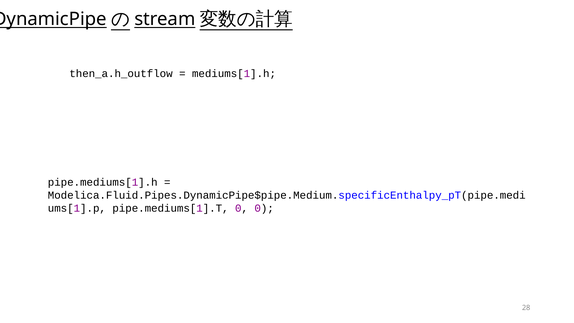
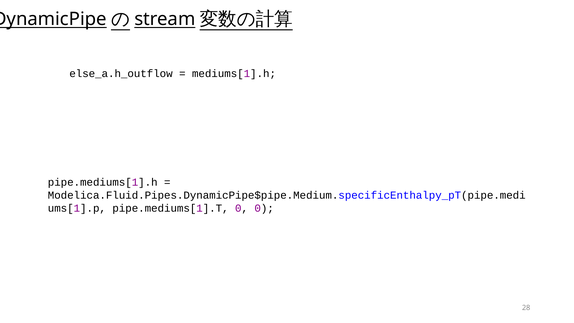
then_a.h_outflow: then_a.h_outflow -> else_a.h_outflow
